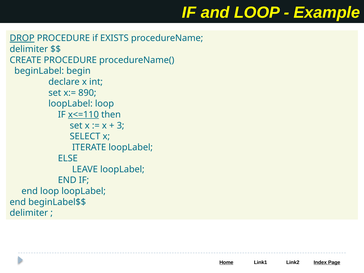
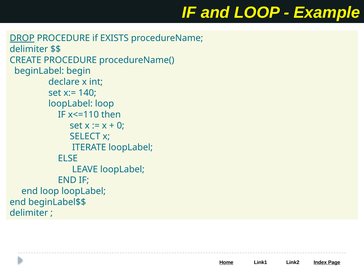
890: 890 -> 140
x<=110 underline: present -> none
3: 3 -> 0
